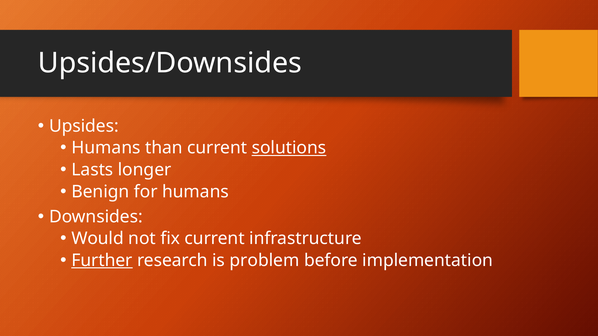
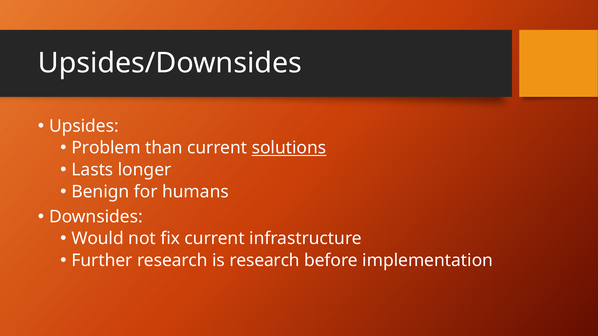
Humans at (106, 148): Humans -> Problem
Further underline: present -> none
is problem: problem -> research
